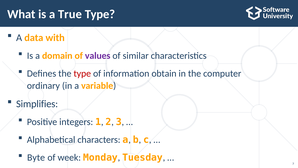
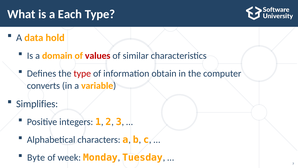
True: True -> Each
with: with -> hold
values colour: purple -> red
ordinary: ordinary -> converts
